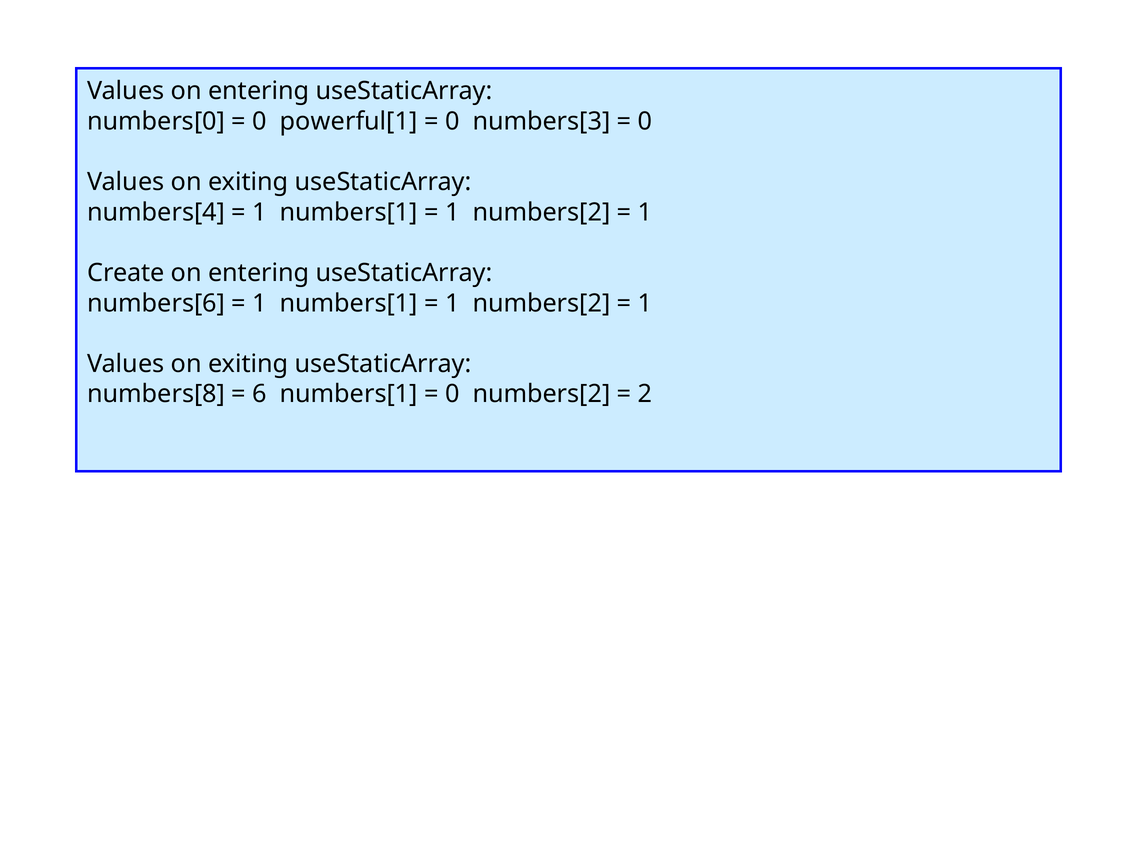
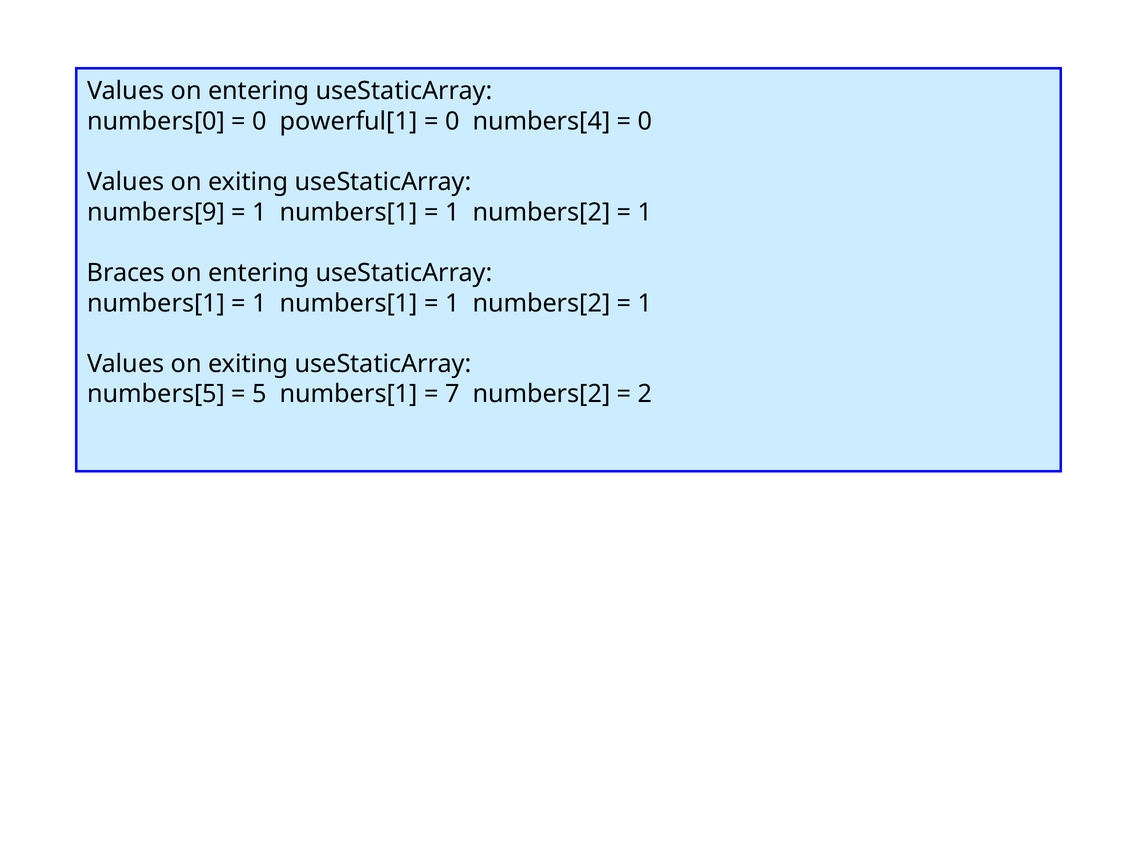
numbers[3: numbers[3 -> numbers[4
numbers[4: numbers[4 -> numbers[9
Create: Create -> Braces
numbers[6 at (156, 303): numbers[6 -> numbers[1
numbers[8: numbers[8 -> numbers[5
6: 6 -> 5
0 at (452, 394): 0 -> 7
